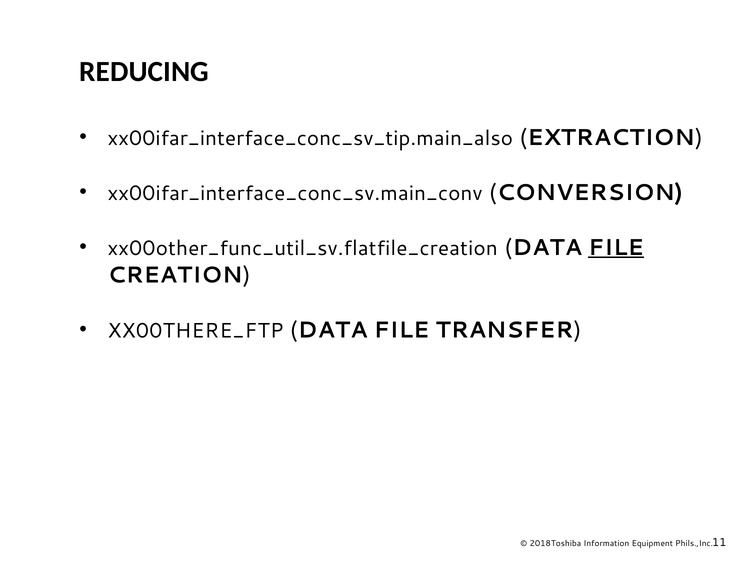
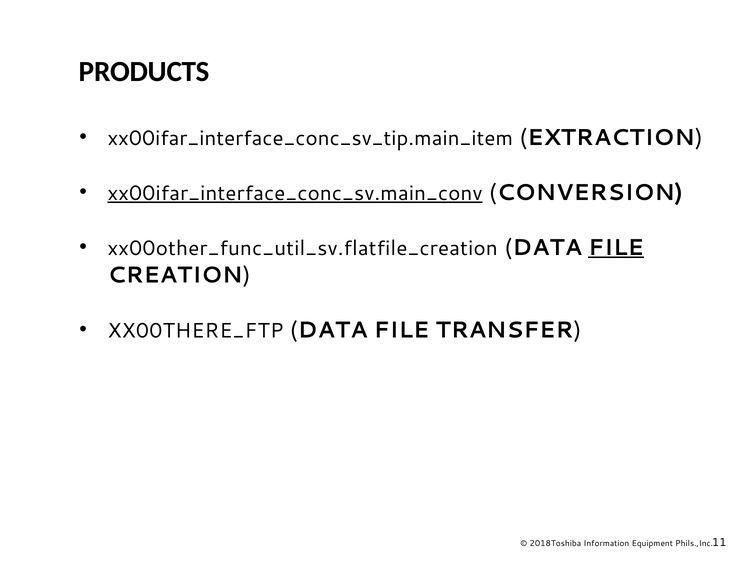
REDUCING: REDUCING -> PRODUCTS
xx00ifar_interface_conc_sv_tip.main_also: xx00ifar_interface_conc_sv_tip.main_also -> xx00ifar_interface_conc_sv_tip.main_item
xx00ifar_interface_conc_sv.main_conv underline: none -> present
